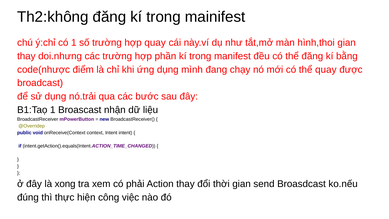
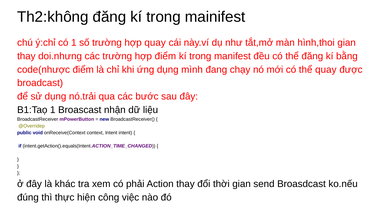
hợp phần: phần -> điểm
xong: xong -> khác
